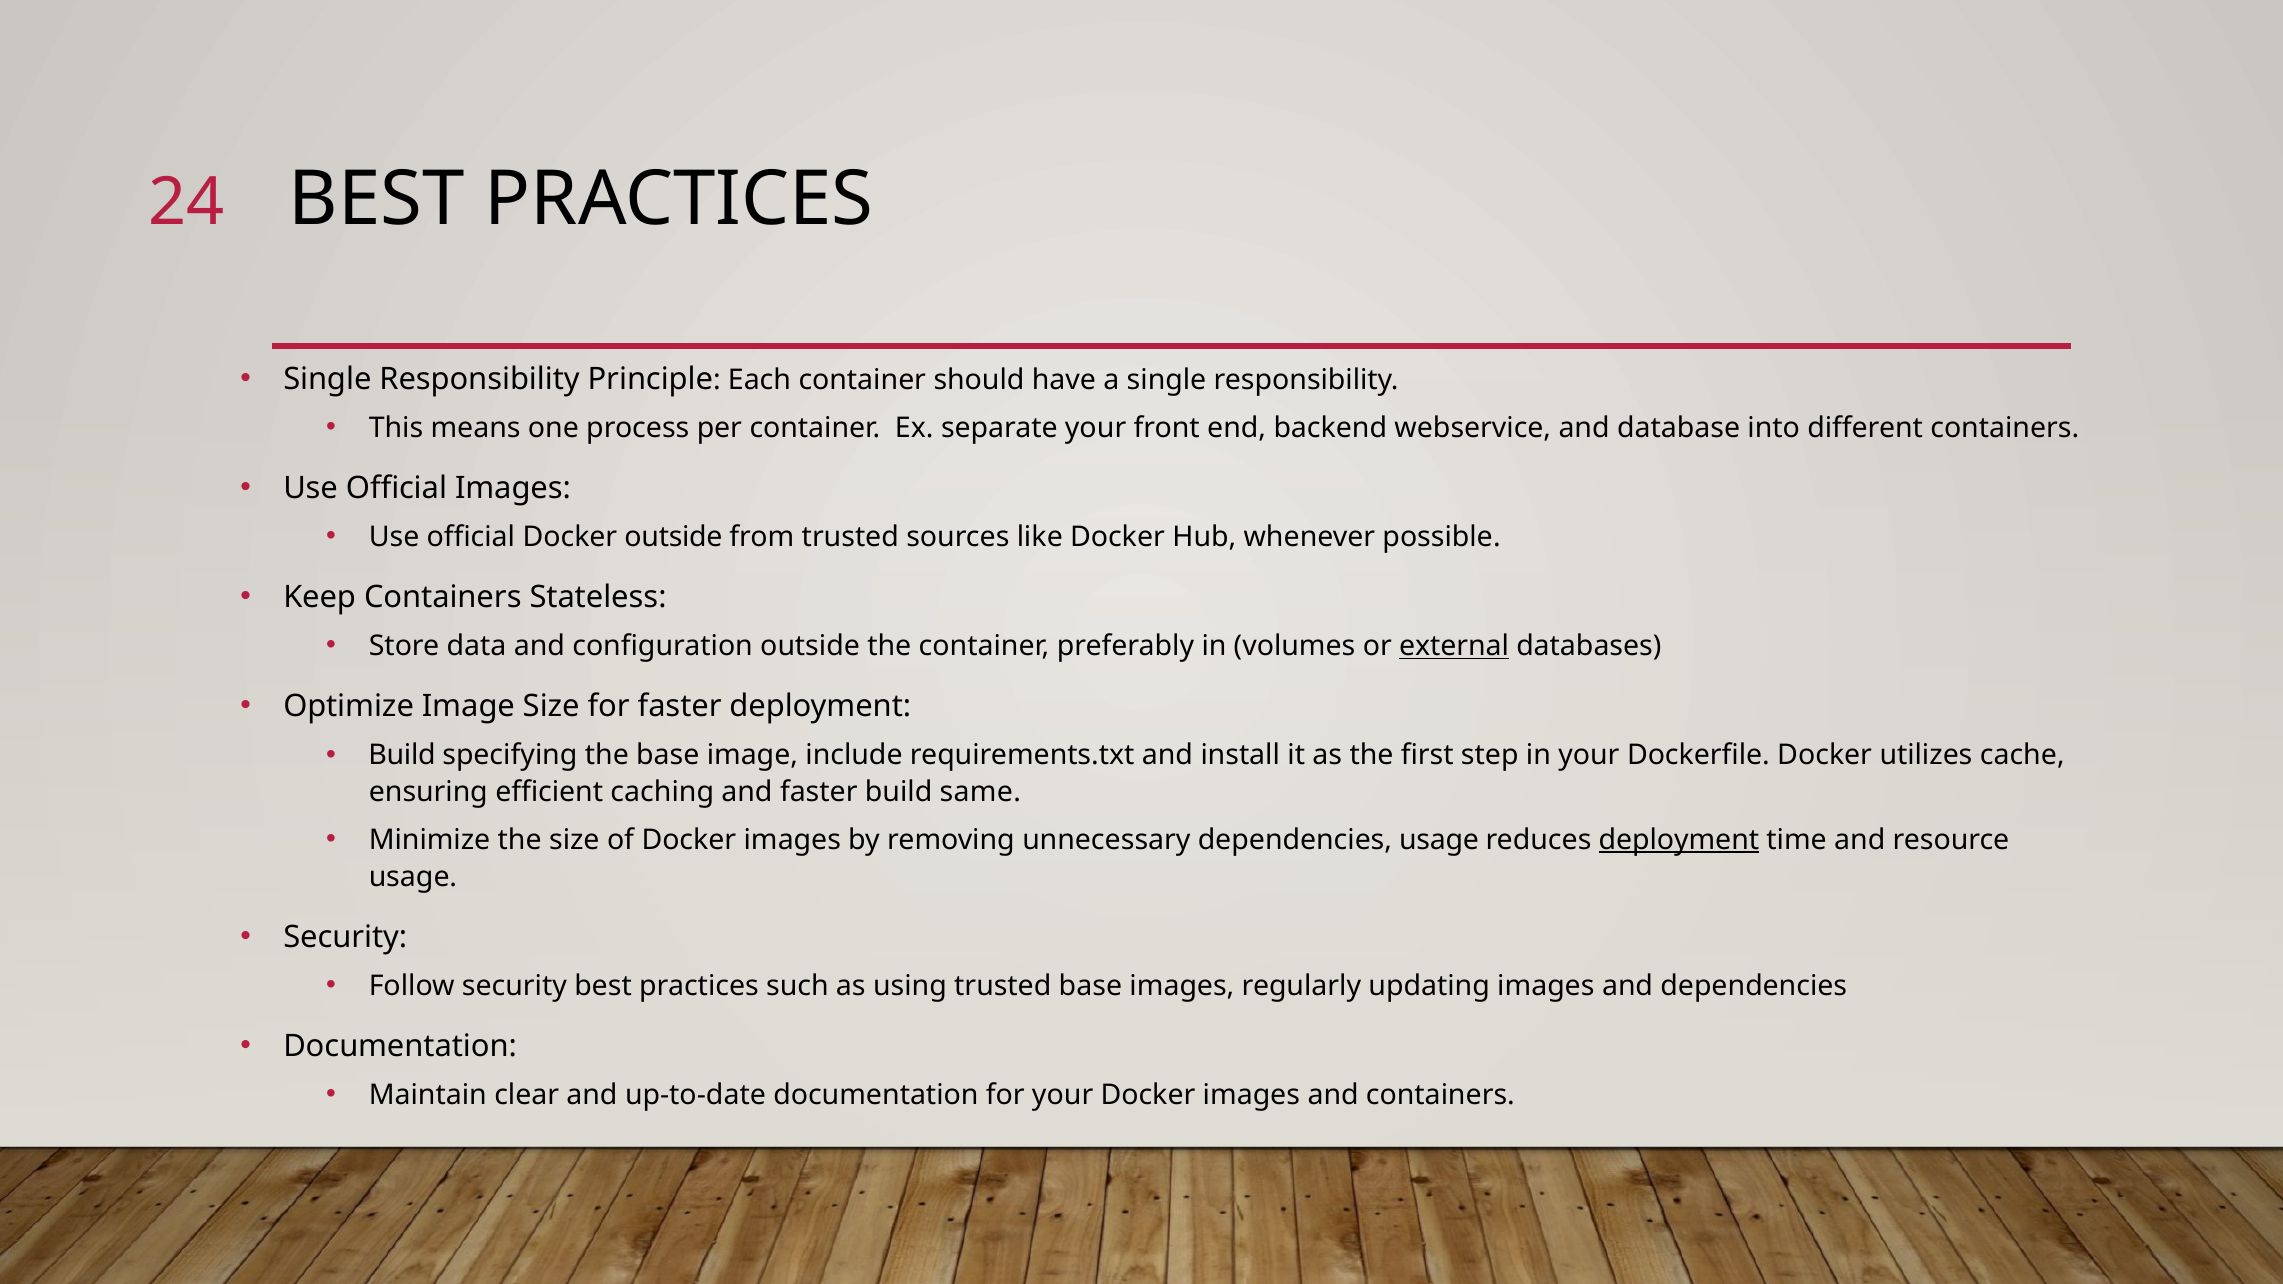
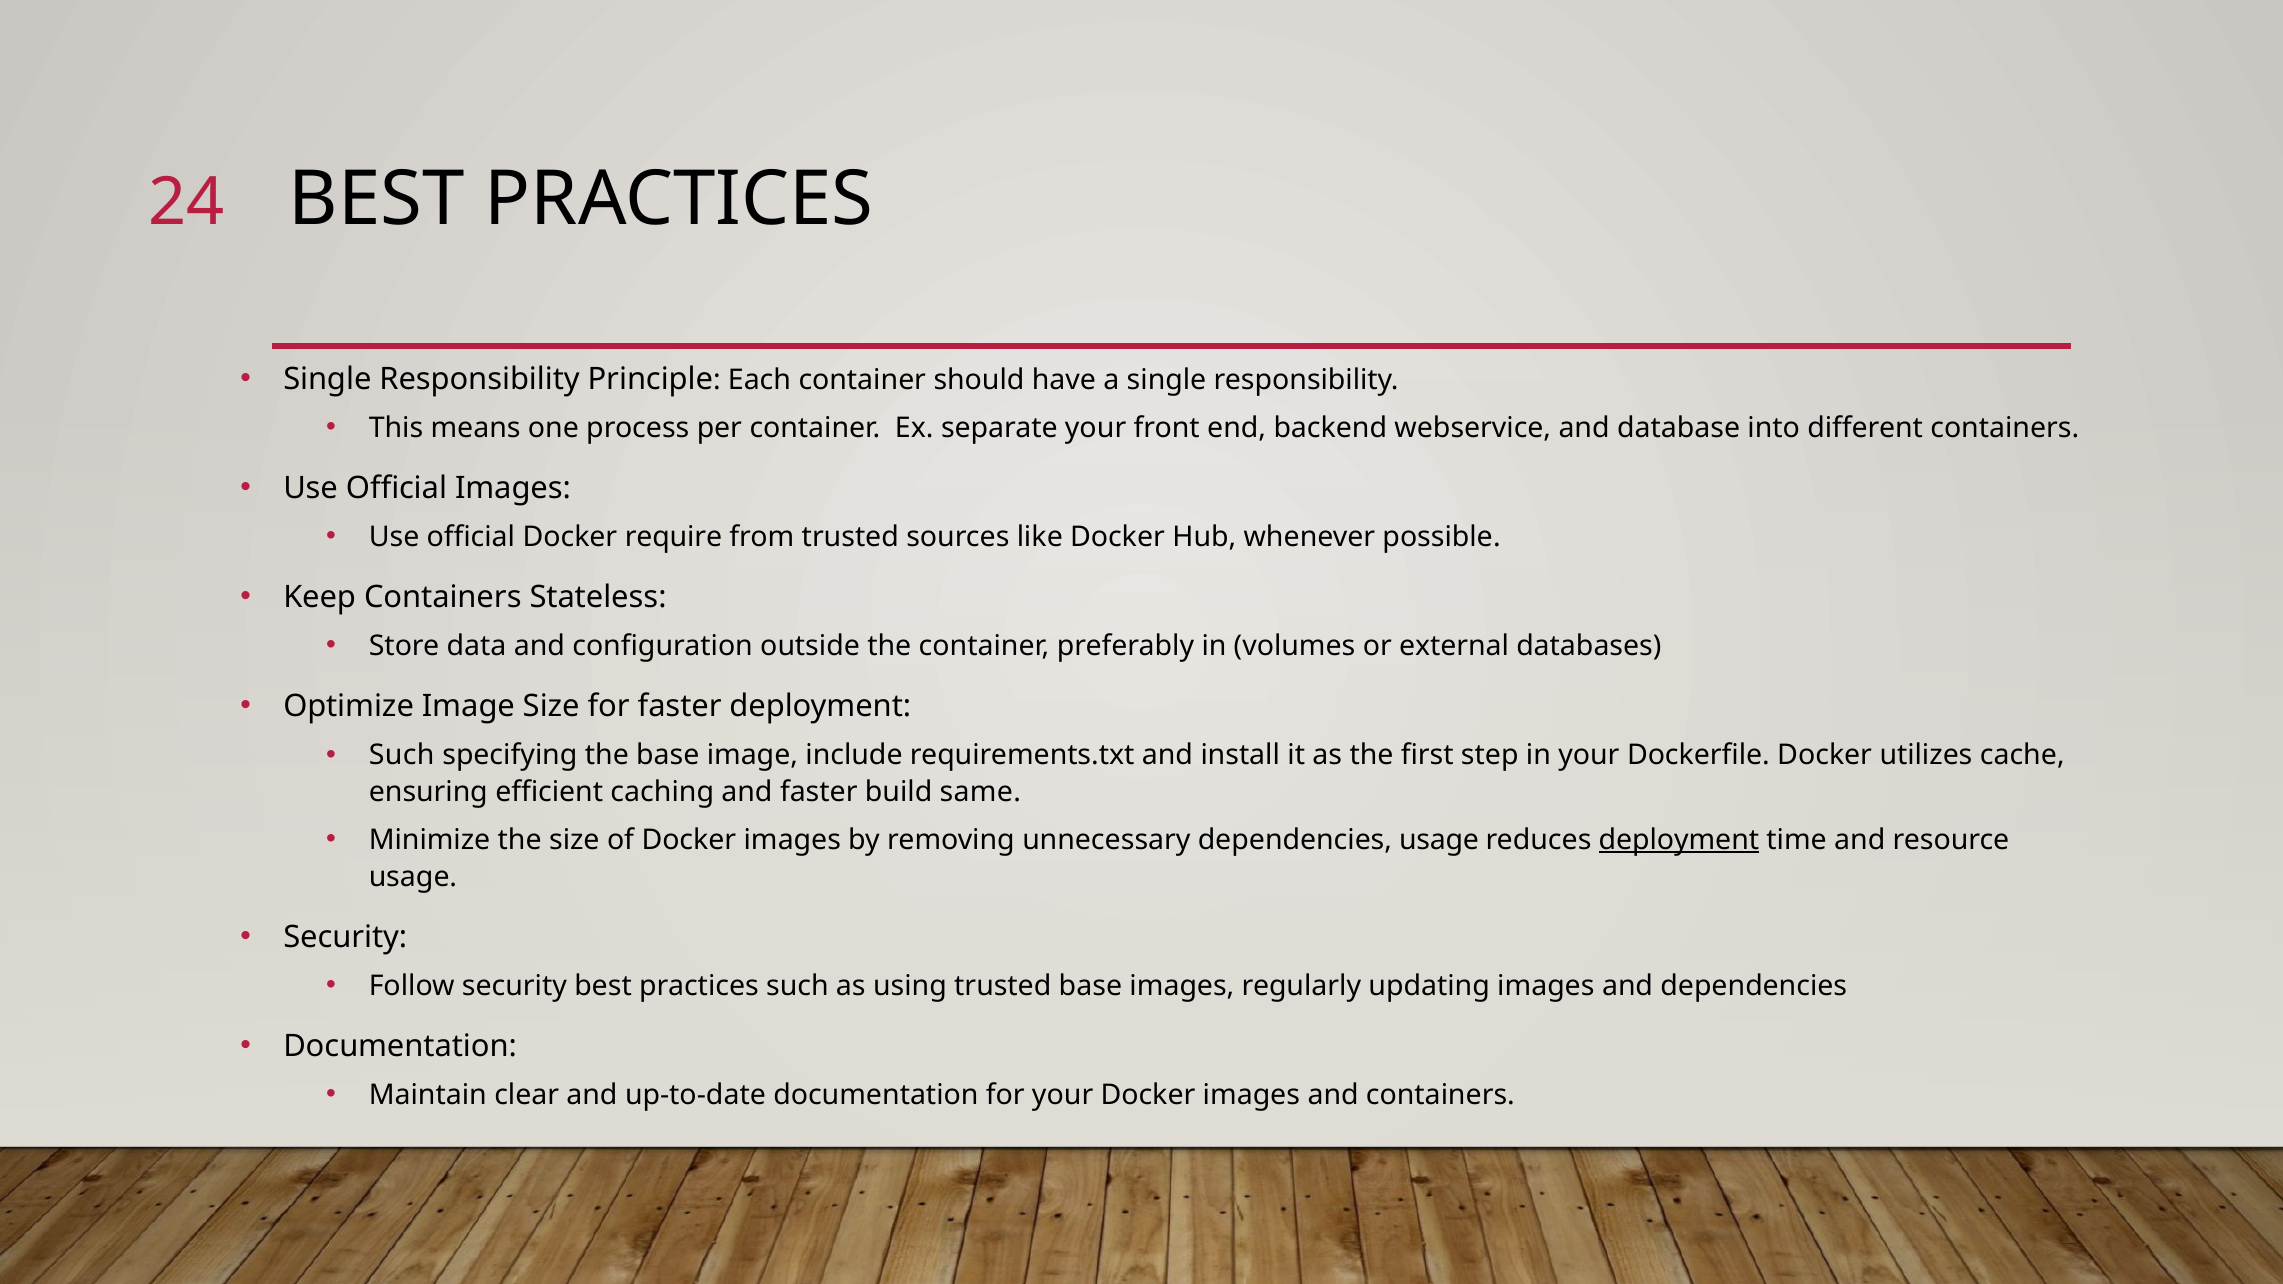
Docker outside: outside -> require
external underline: present -> none
Build at (402, 755): Build -> Such
